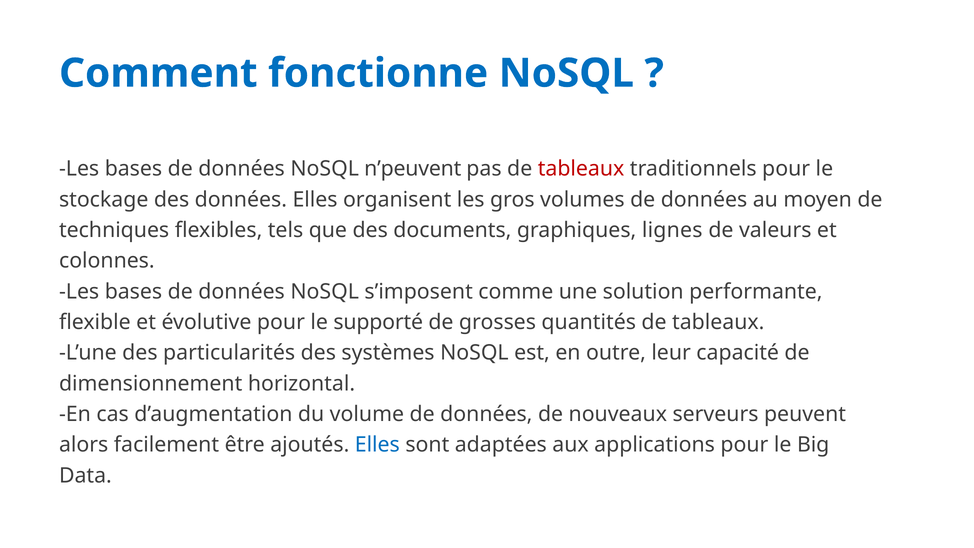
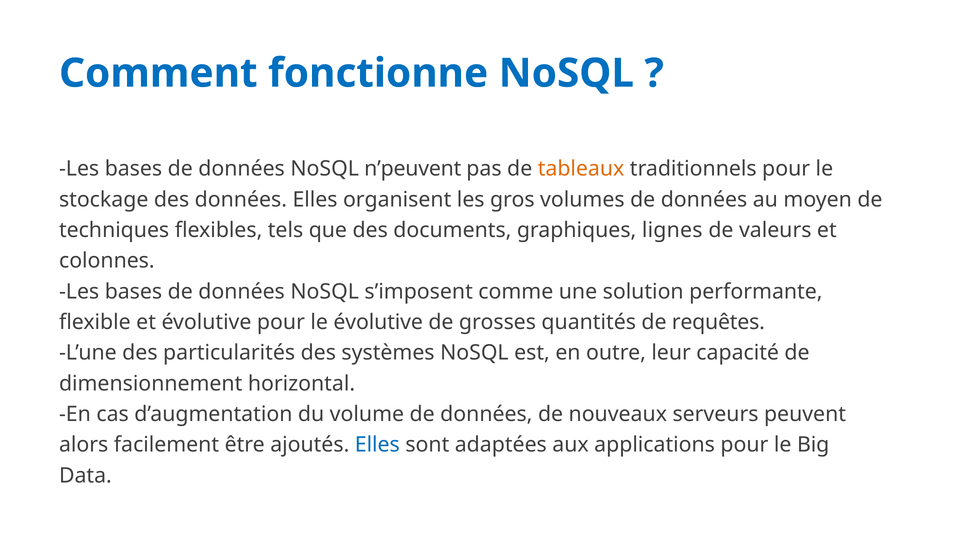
tableaux at (581, 169) colour: red -> orange
le supporté: supporté -> évolutive
quantités de tableaux: tableaux -> requêtes
